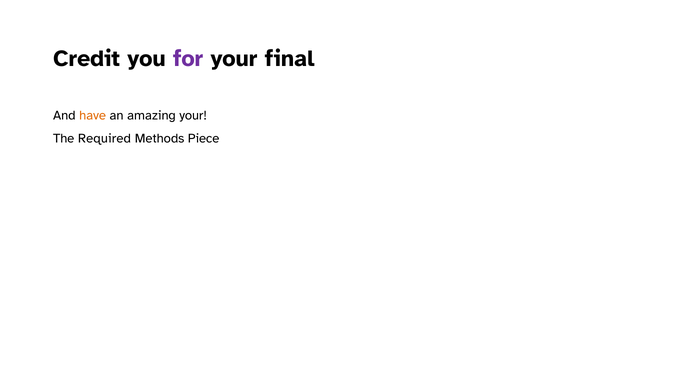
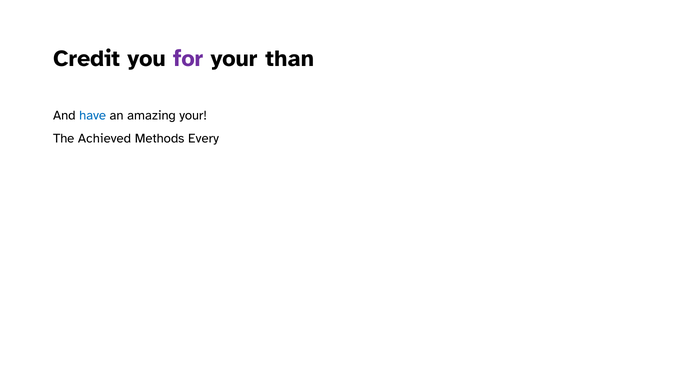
final: final -> than
have colour: orange -> blue
Required: Required -> Achieved
Piece: Piece -> Every
